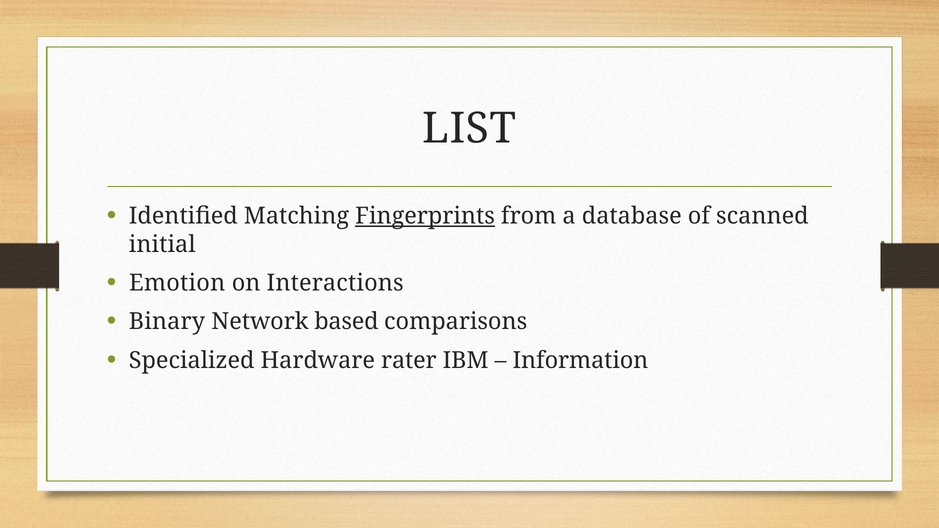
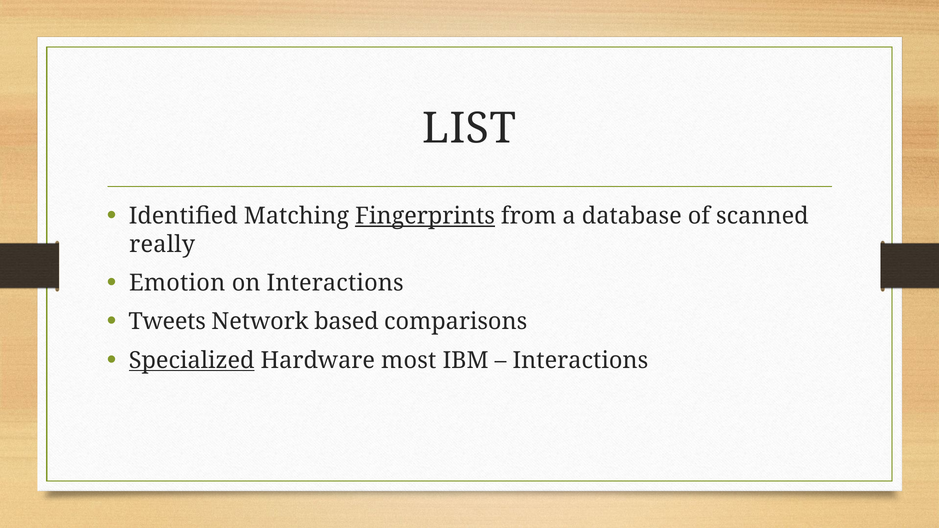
initial: initial -> really
Binary: Binary -> Tweets
Specialized underline: none -> present
rater: rater -> most
Information at (580, 361): Information -> Interactions
